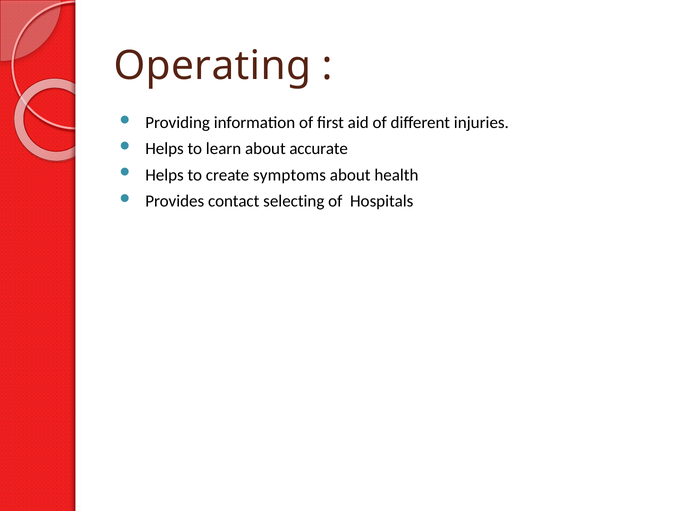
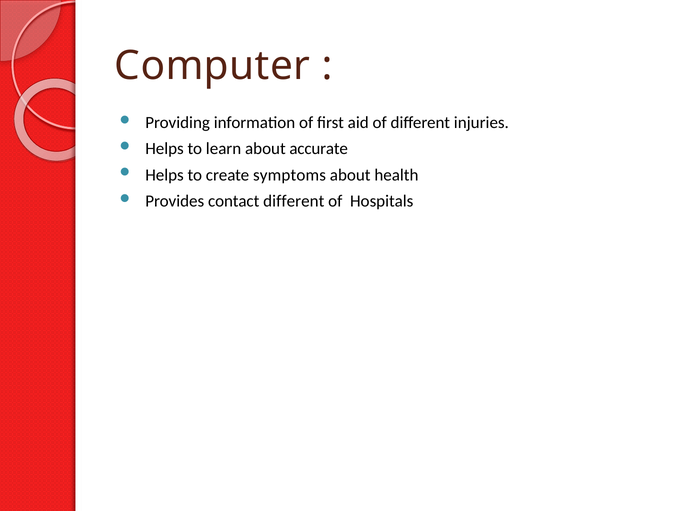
Operating: Operating -> Computer
contact selecting: selecting -> different
